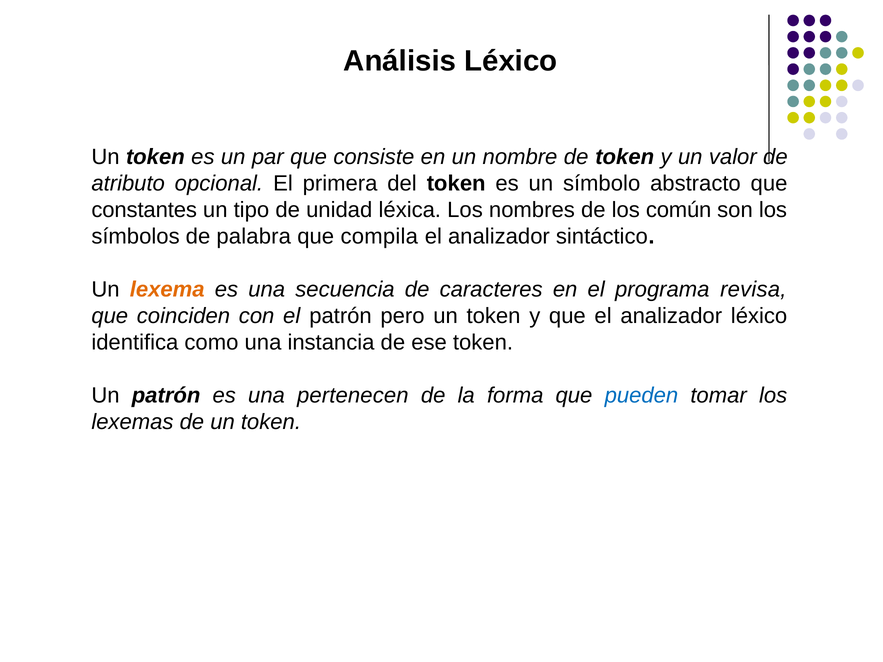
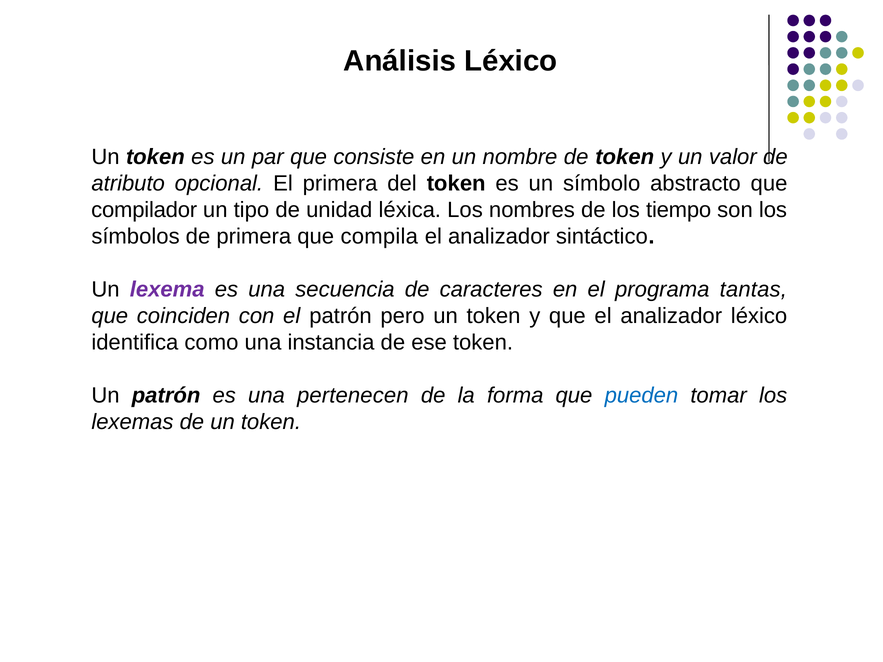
constantes: constantes -> compilador
común: común -> tiempo
de palabra: palabra -> primera
lexema colour: orange -> purple
revisa: revisa -> tantas
